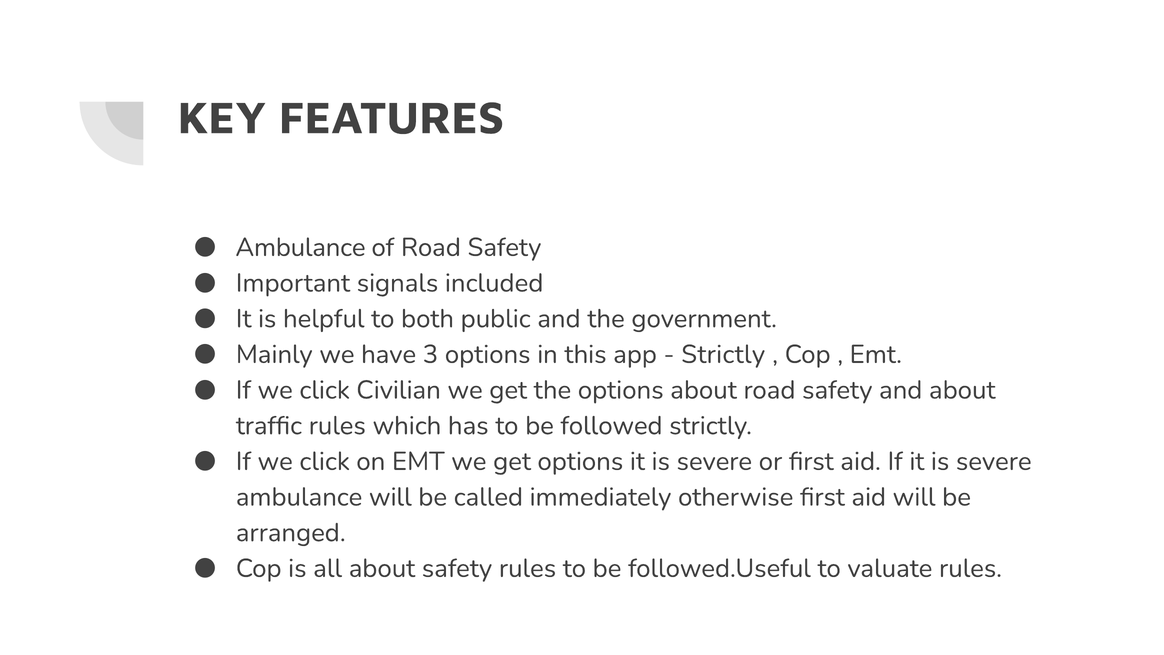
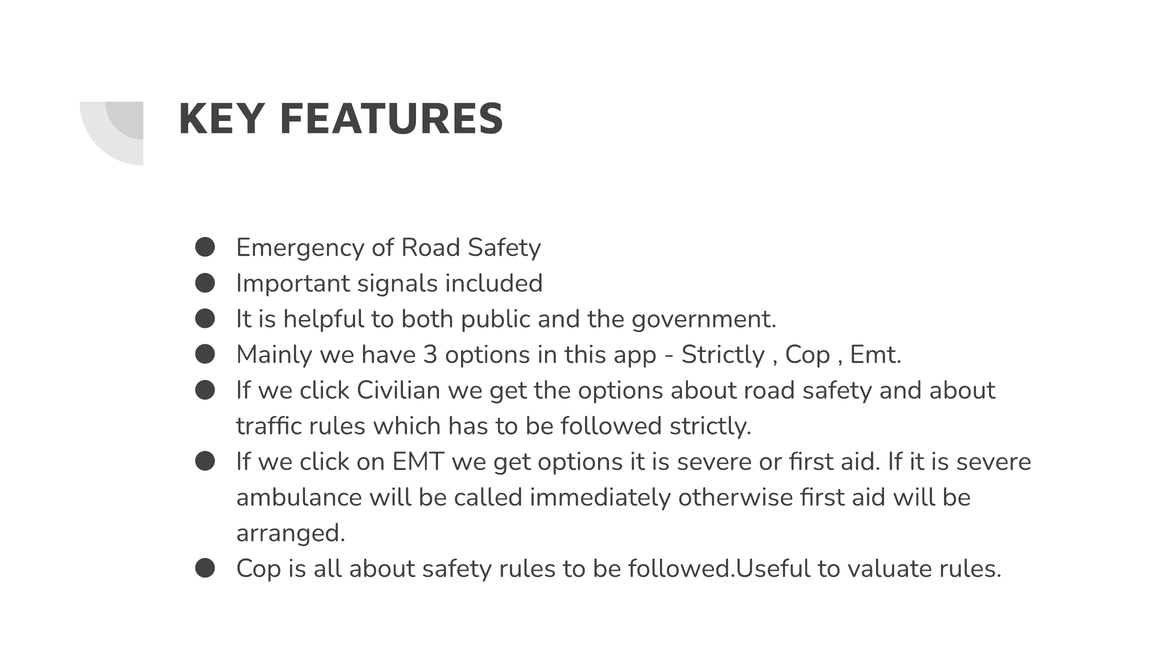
Ambulance at (300, 247): Ambulance -> Emergency
